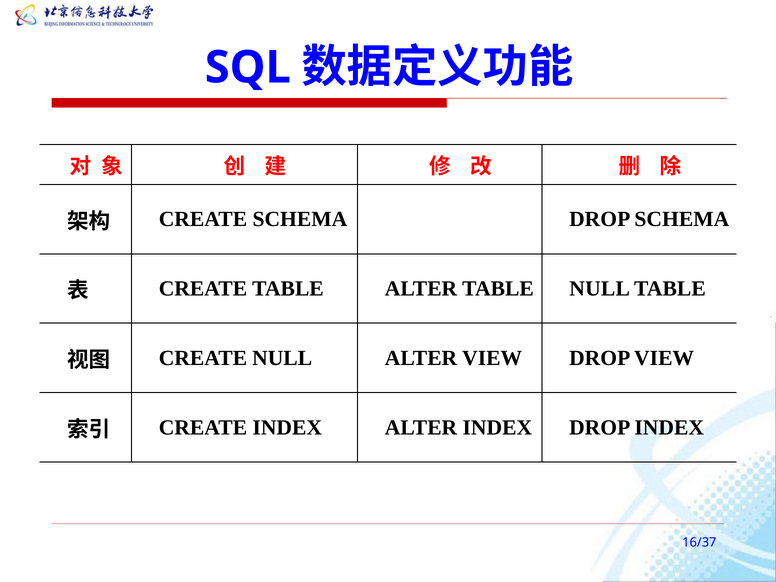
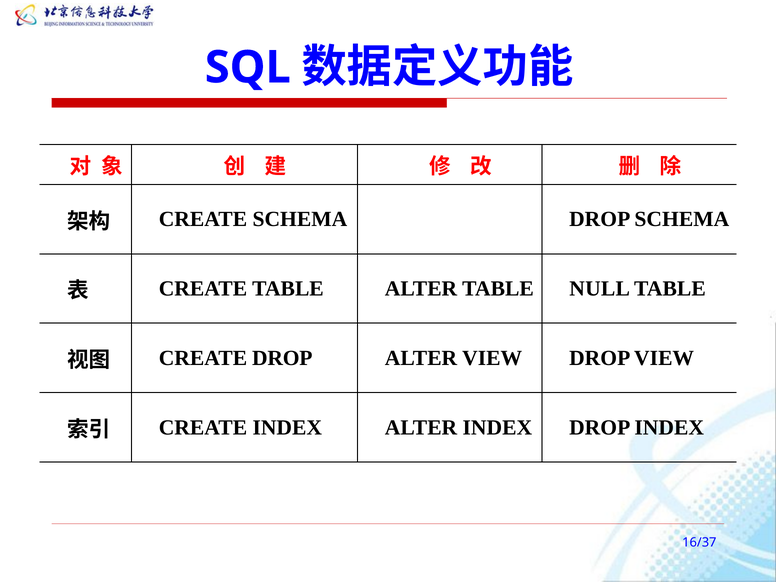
CREATE NULL: NULL -> DROP
